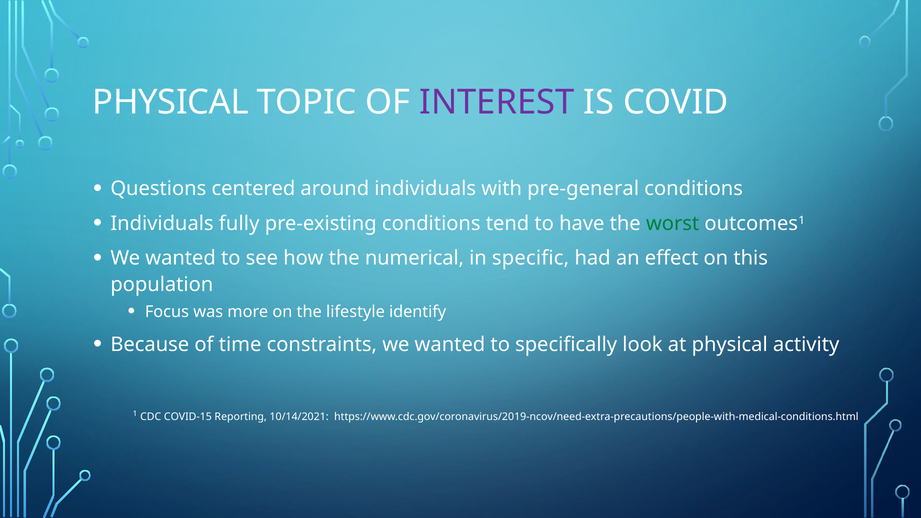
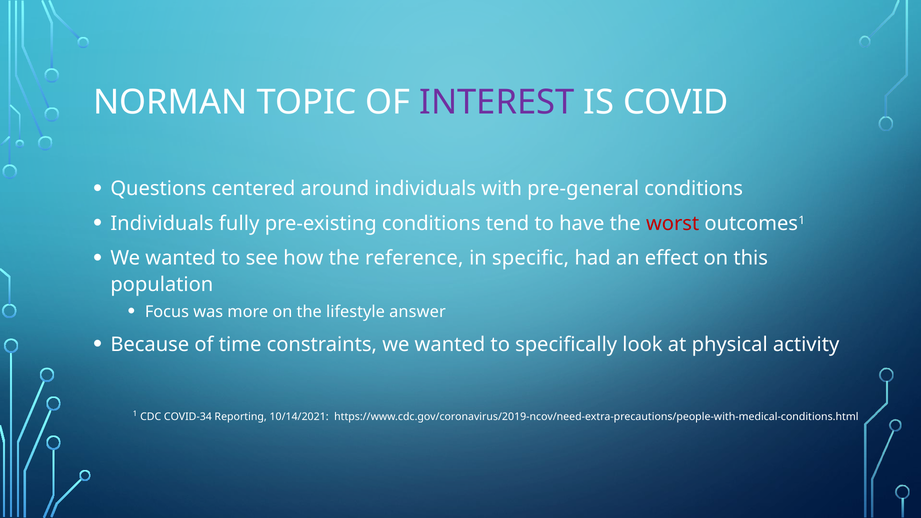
PHYSICAL at (171, 102): PHYSICAL -> NORMAN
worst colour: green -> red
numerical: numerical -> reference
identify: identify -> answer
COVID-15: COVID-15 -> COVID-34
